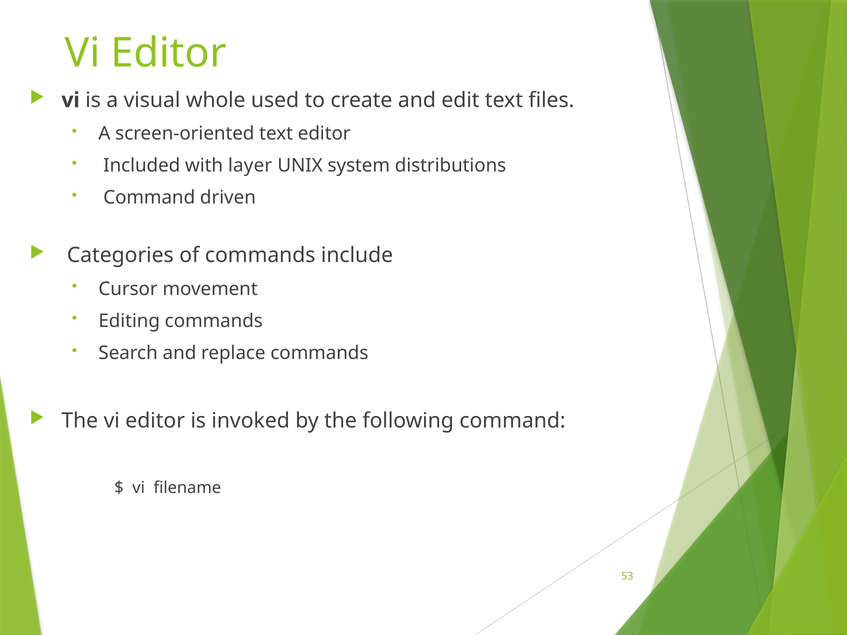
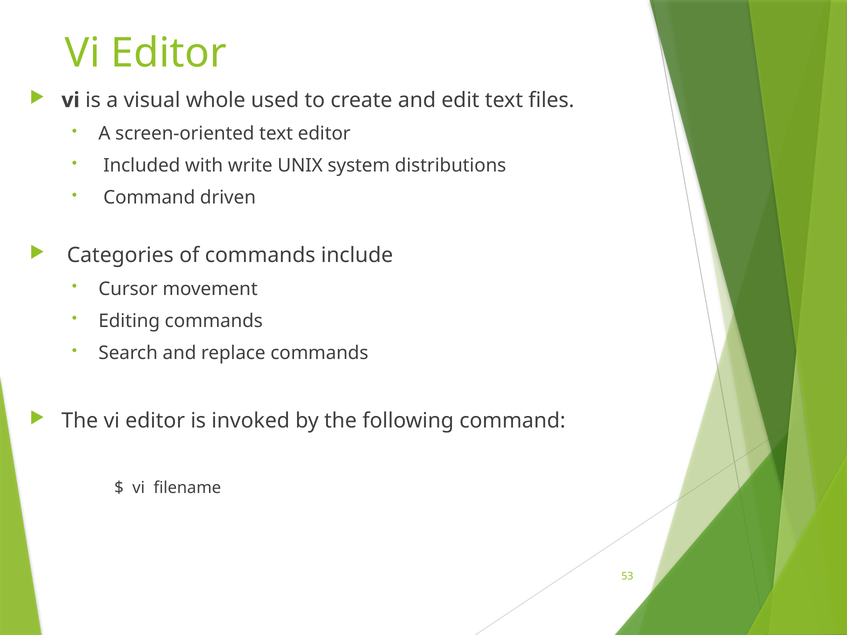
layer: layer -> write
